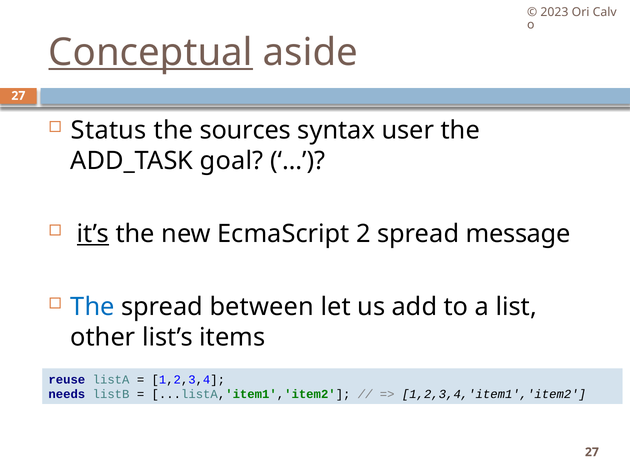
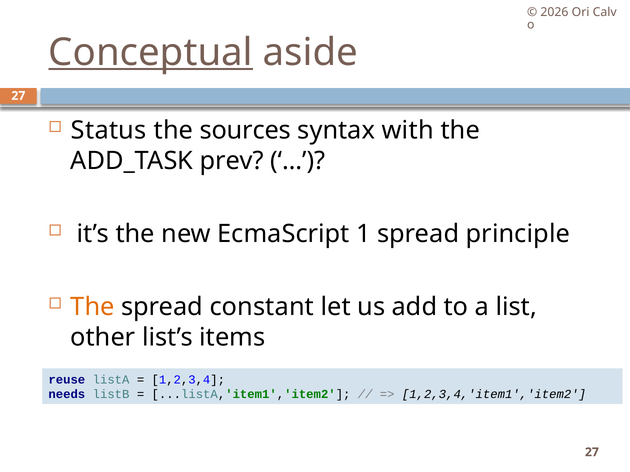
2023: 2023 -> 2026
user: user -> with
goal: goal -> prev
it’s underline: present -> none
2: 2 -> 1
message: message -> principle
The at (93, 307) colour: blue -> orange
between: between -> constant
